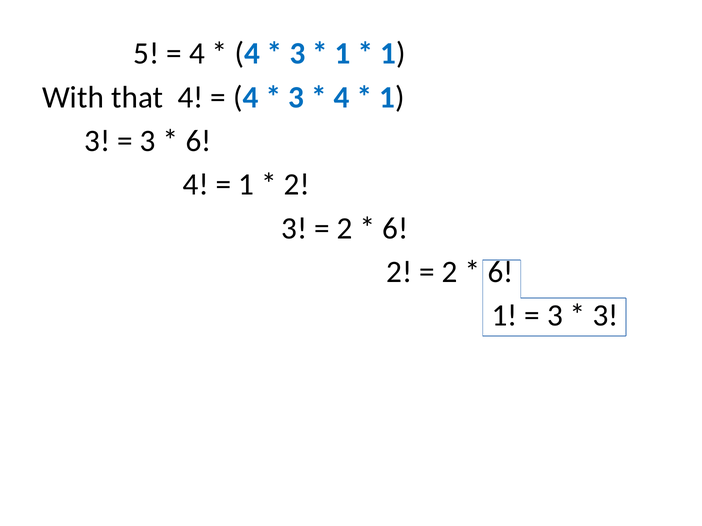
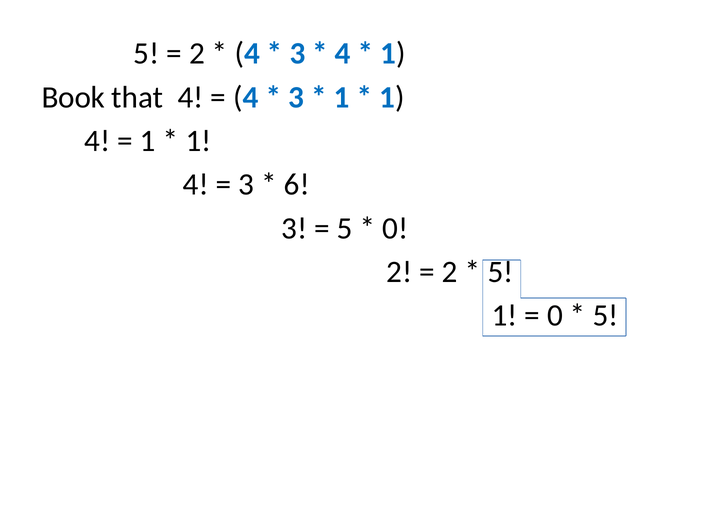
4 at (197, 54): 4 -> 2
1 at (343, 54): 1 -> 4
With: With -> Book
4 at (342, 97): 4 -> 1
3 at (97, 141): 3 -> 4
3 at (148, 141): 3 -> 1
6 at (198, 141): 6 -> 1
1 at (246, 185): 1 -> 3
2 at (297, 185): 2 -> 6
2 at (345, 228): 2 -> 5
6 at (395, 228): 6 -> 0
6 at (500, 272): 6 -> 5
3 at (555, 316): 3 -> 0
3 at (606, 316): 3 -> 5
